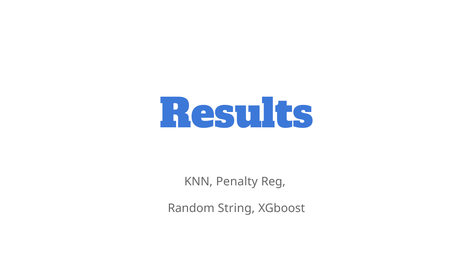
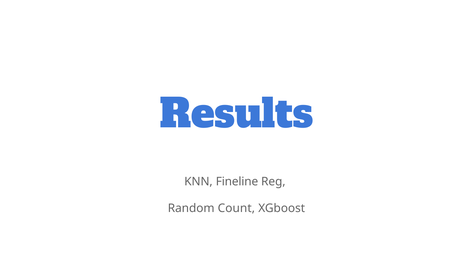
Penalty: Penalty -> Fineline
String: String -> Count
